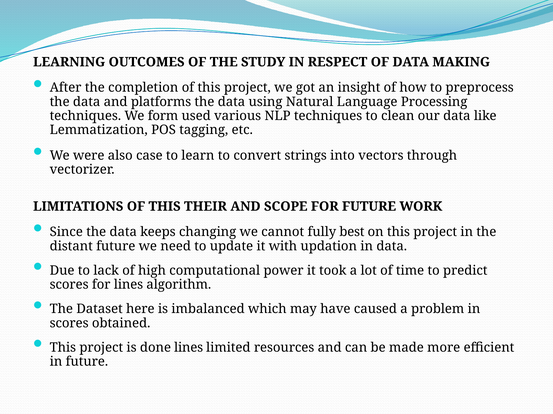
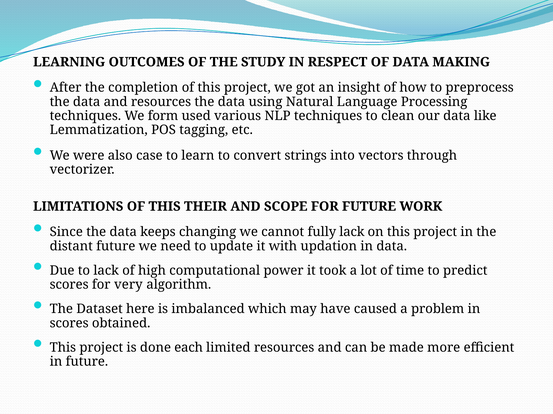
and platforms: platforms -> resources
fully best: best -> lack
for lines: lines -> very
done lines: lines -> each
